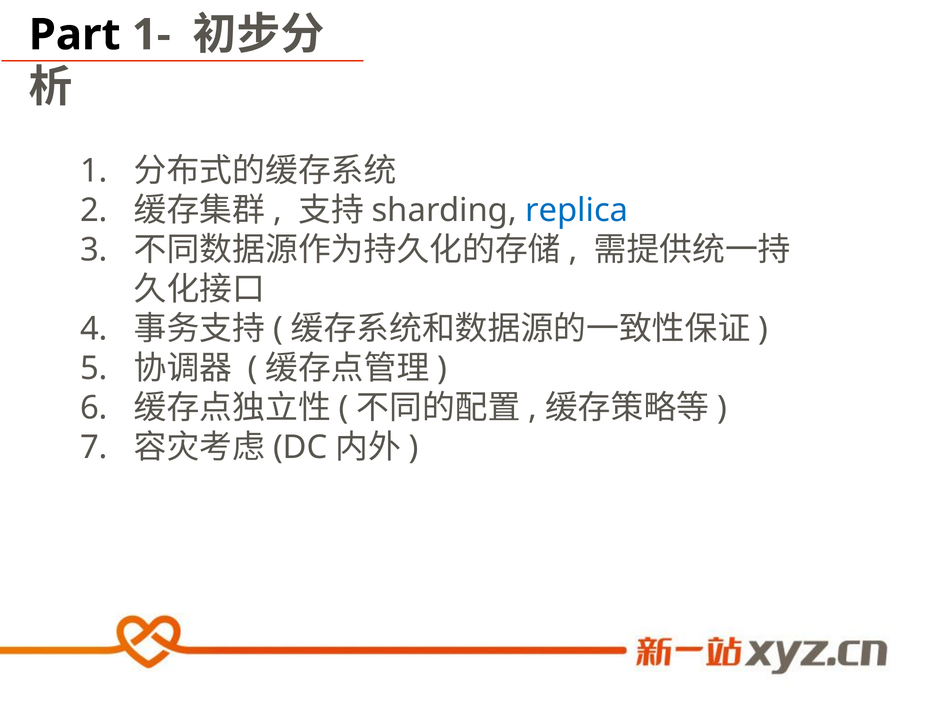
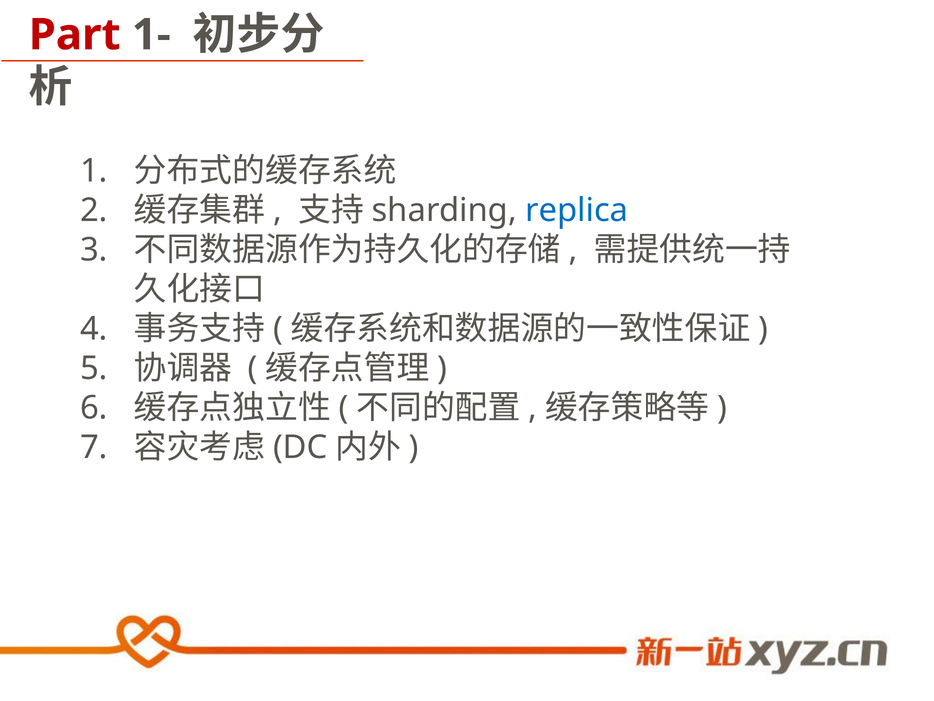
Part colour: black -> red
